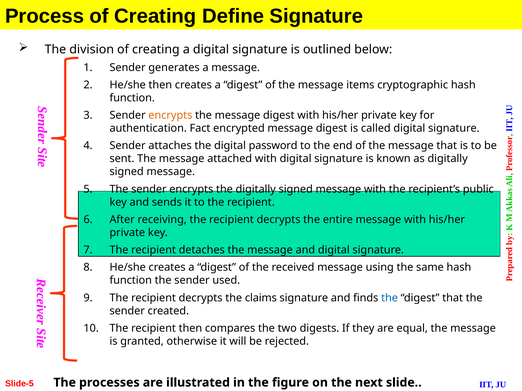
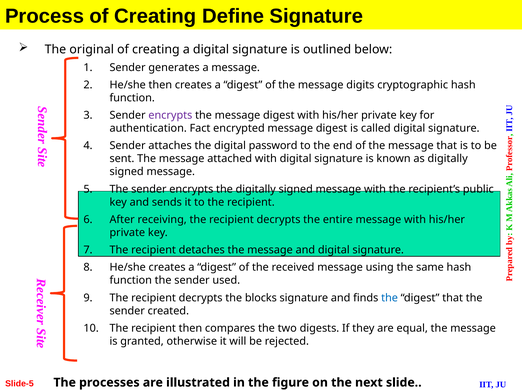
division: division -> original
items: items -> digits
encrypts at (170, 115) colour: orange -> purple
claims: claims -> blocks
